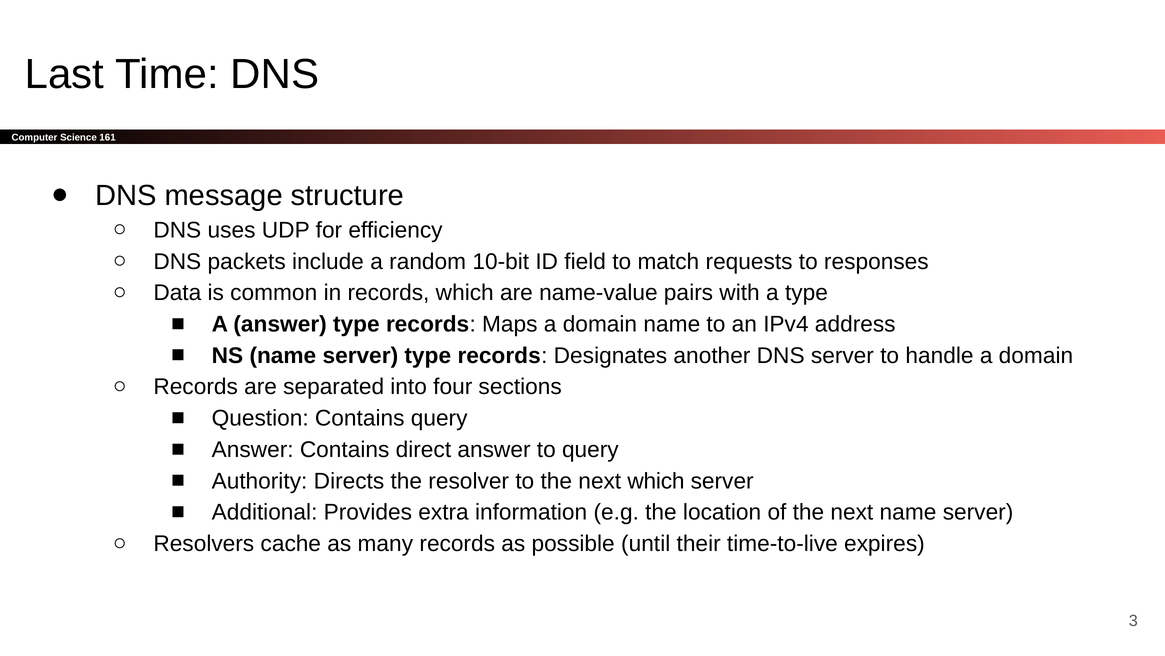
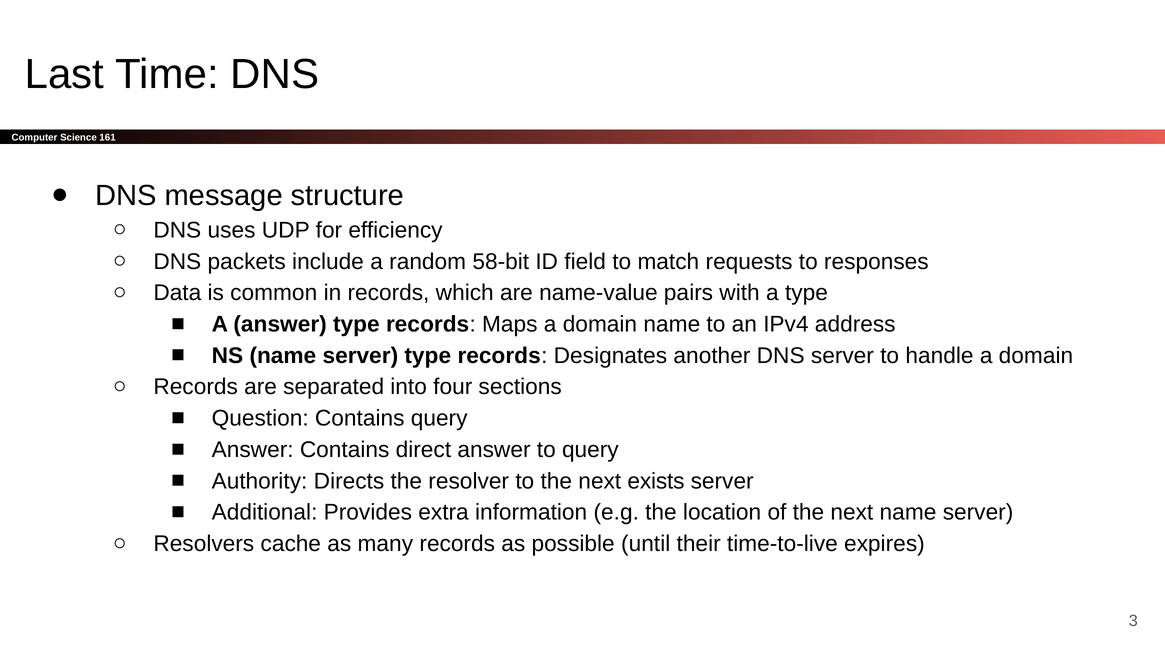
10-bit: 10-bit -> 58-bit
next which: which -> exists
